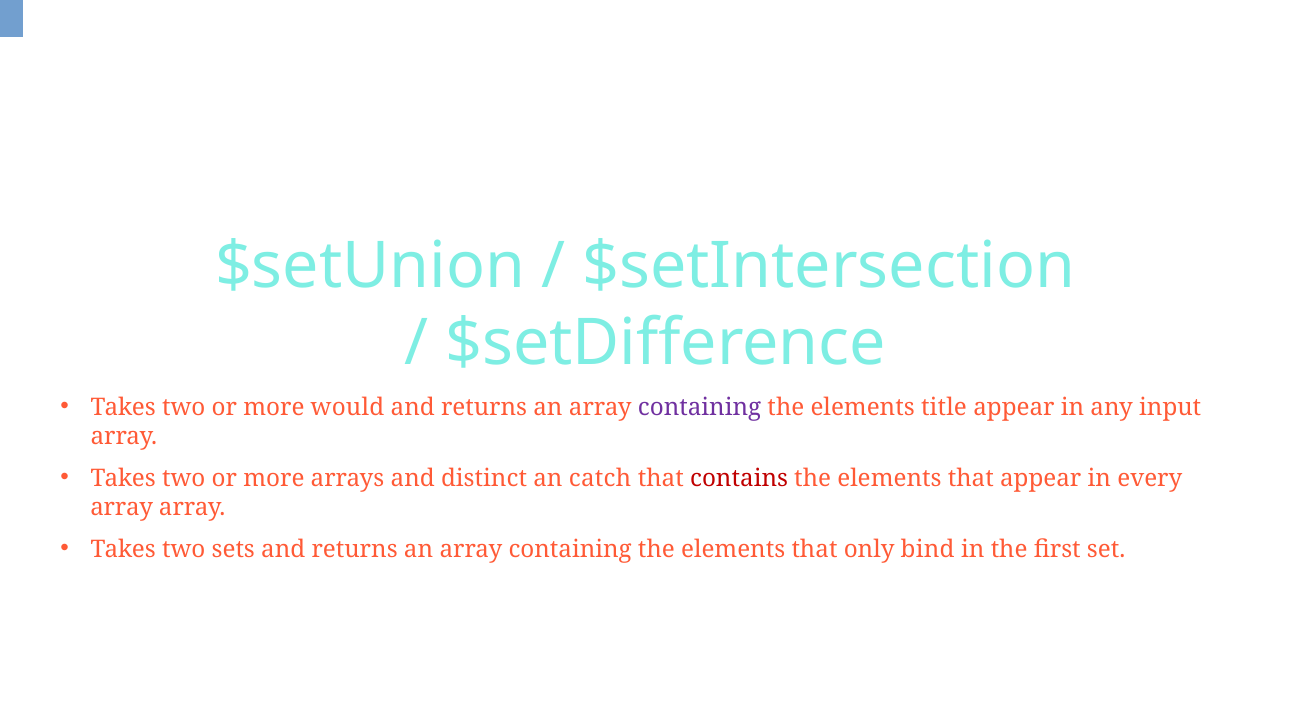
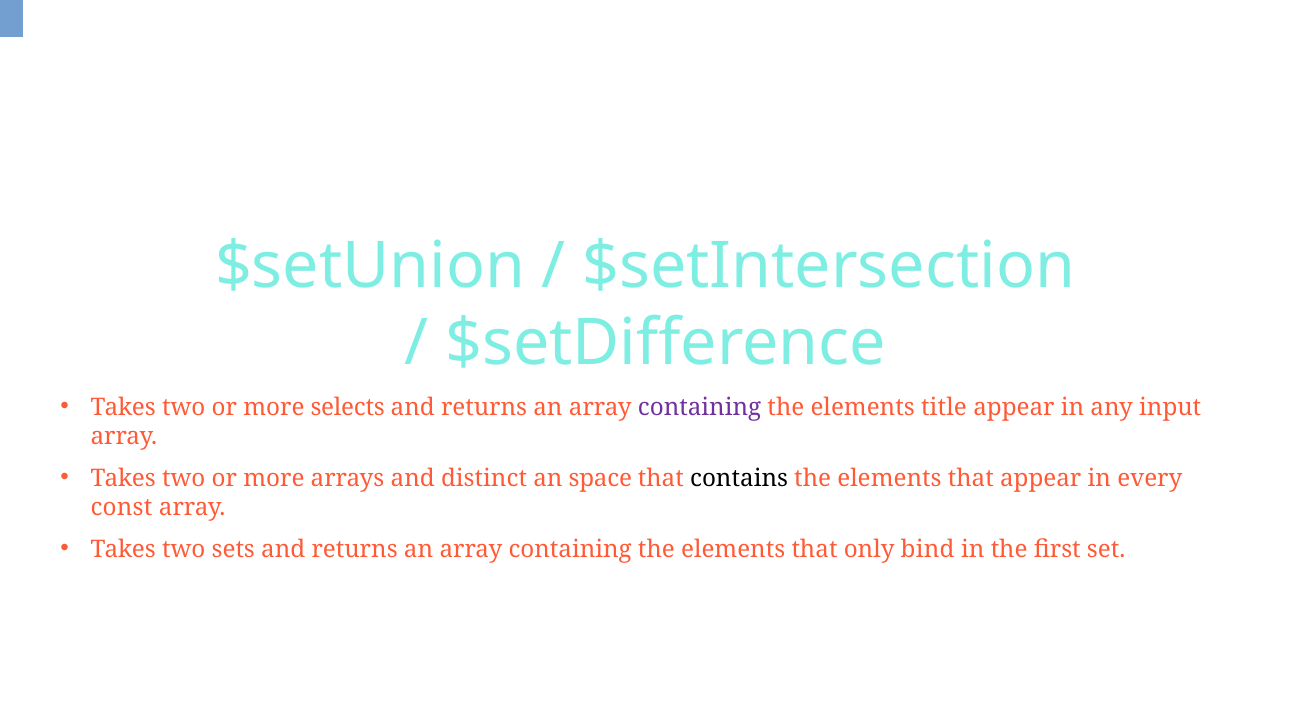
would: would -> selects
catch: catch -> space
contains colour: red -> black
array at (122, 507): array -> const
